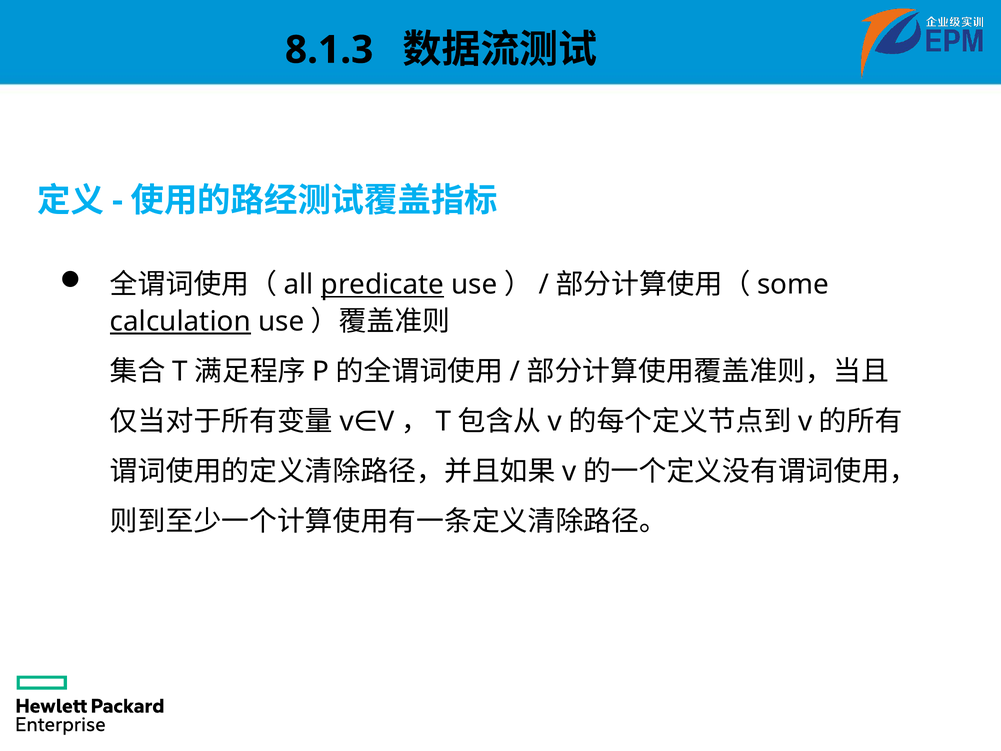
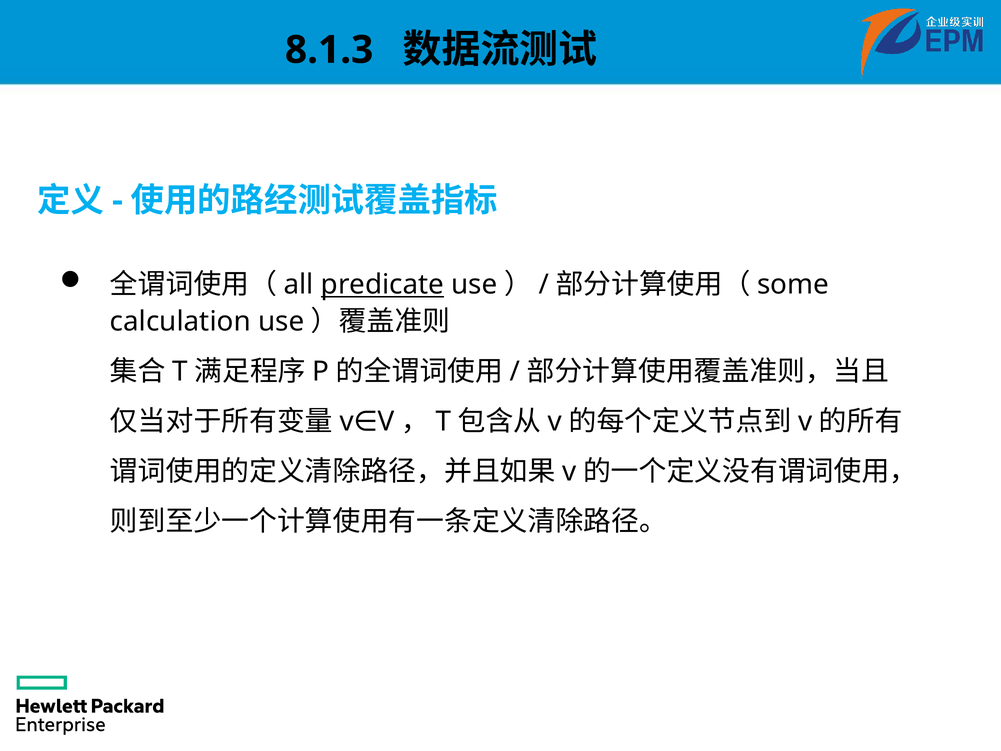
calculation underline: present -> none
